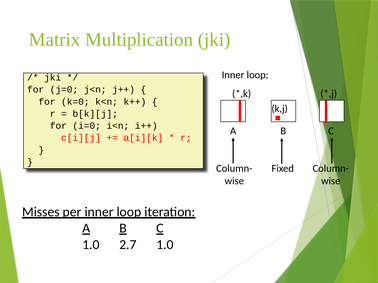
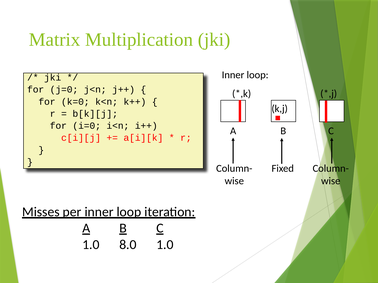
2.7: 2.7 -> 8.0
